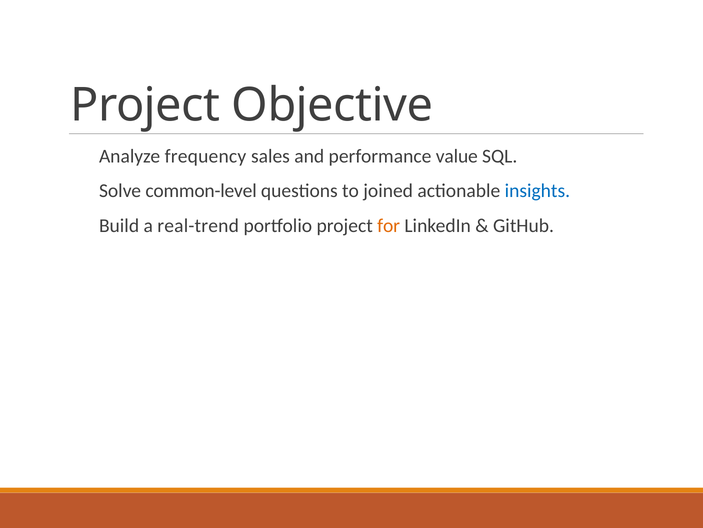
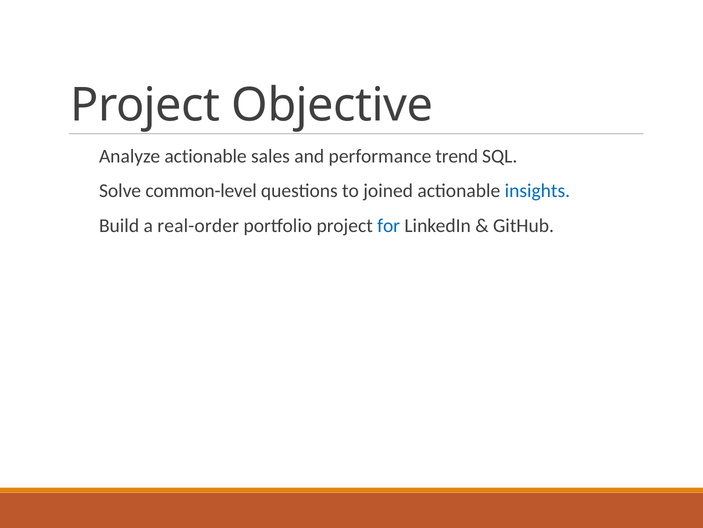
frequency at (205, 156): frequency -> actionable
value: value -> trend
real-trend: real-trend -> real-order
for colour: orange -> blue
